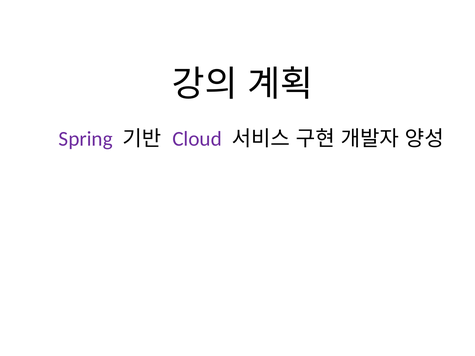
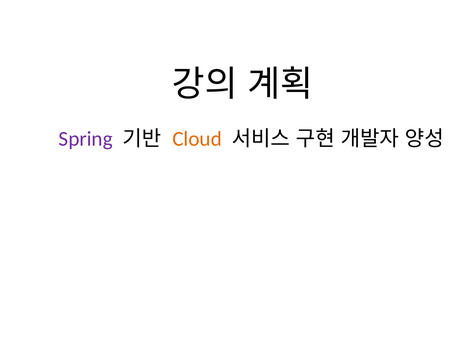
Cloud colour: purple -> orange
